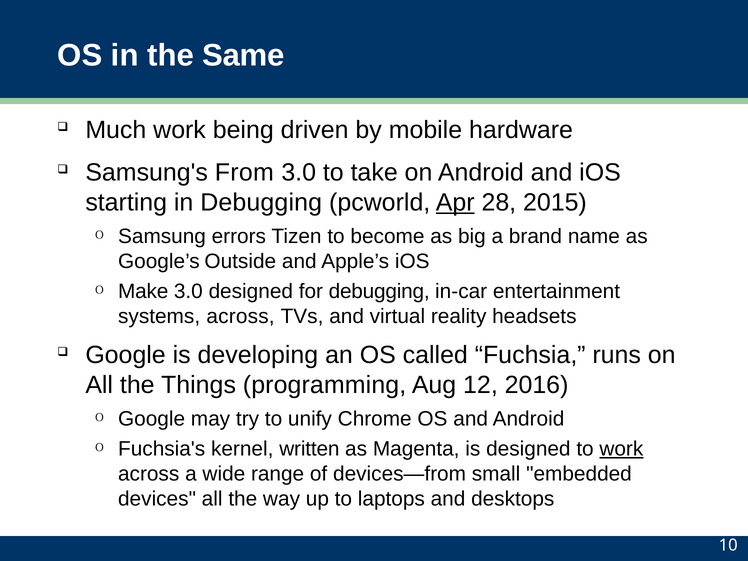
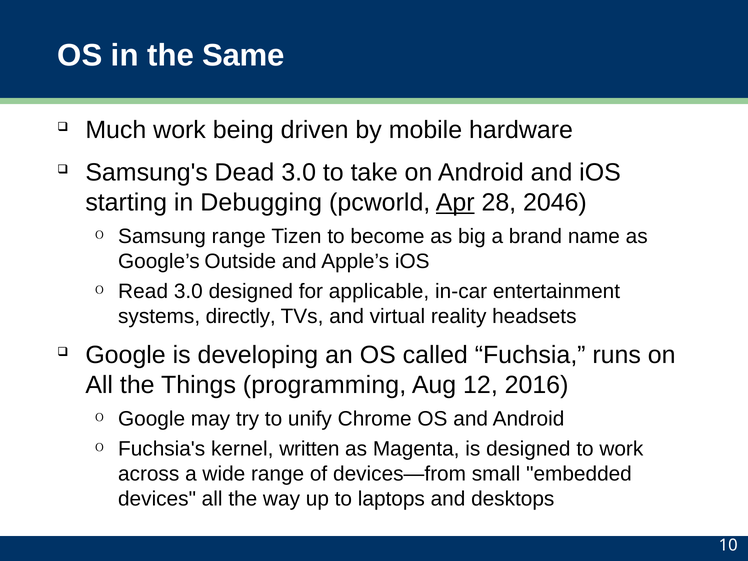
From: From -> Dead
2015: 2015 -> 2046
Samsung errors: errors -> range
Make: Make -> Read
for debugging: debugging -> applicable
systems across: across -> directly
work at (621, 449) underline: present -> none
